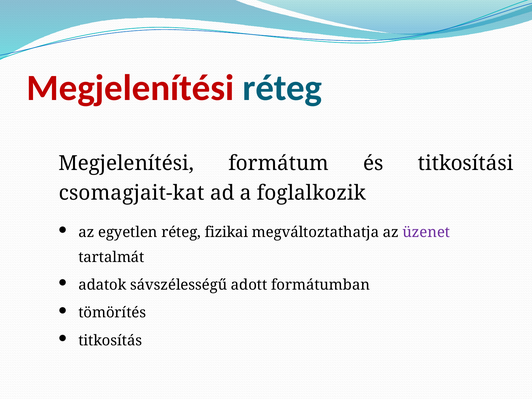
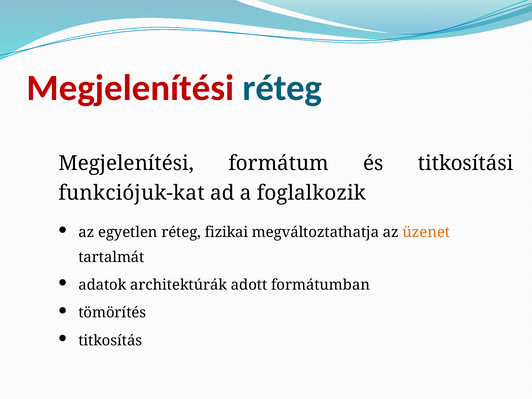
csomagjait-kat: csomagjait-kat -> funkciójuk-kat
üzenet colour: purple -> orange
sávszélességű: sávszélességű -> architektúrák
